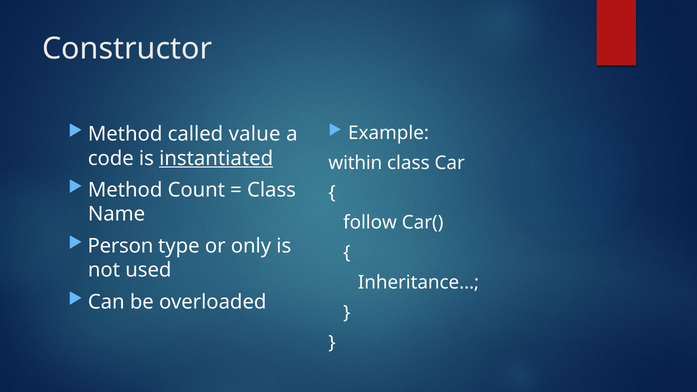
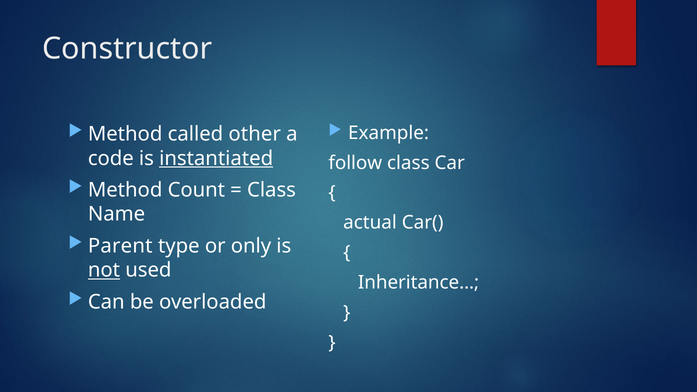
value: value -> other
within: within -> follow
follow: follow -> actual
Person: Person -> Parent
not underline: none -> present
